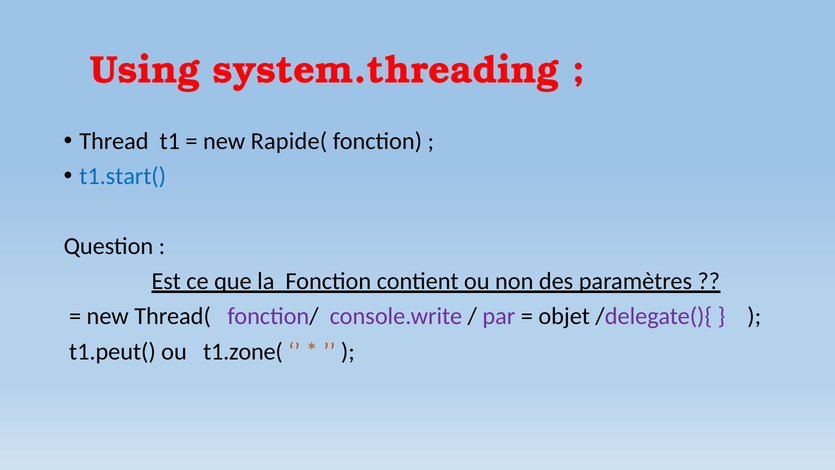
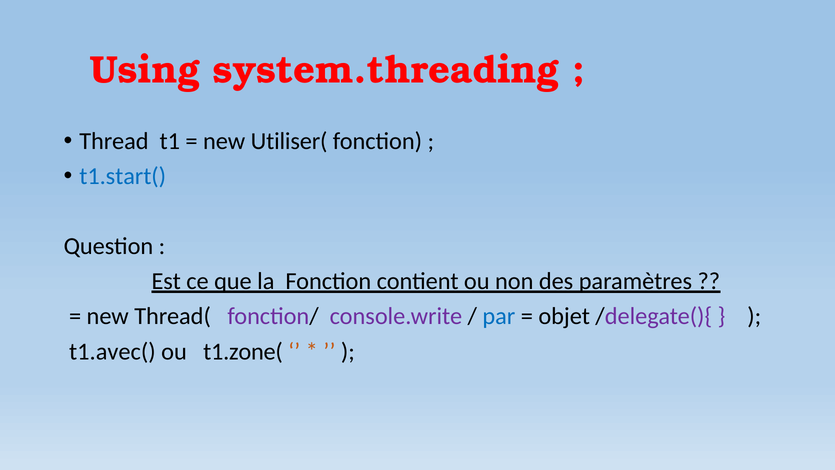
Rapide(: Rapide( -> Utiliser(
par colour: purple -> blue
t1.peut(: t1.peut( -> t1.avec(
